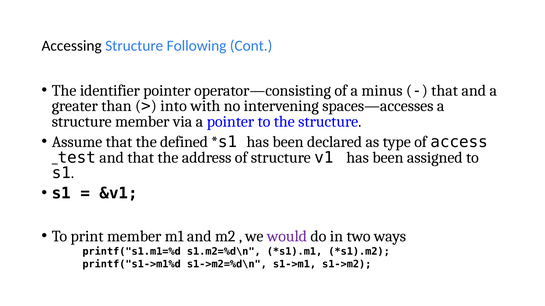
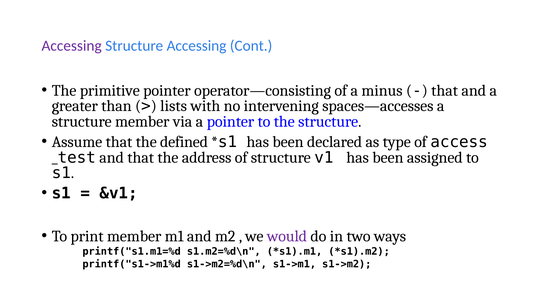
Accessing at (72, 46) colour: black -> purple
Structure Following: Following -> Accessing
identifier: identifier -> primitive
into: into -> lists
